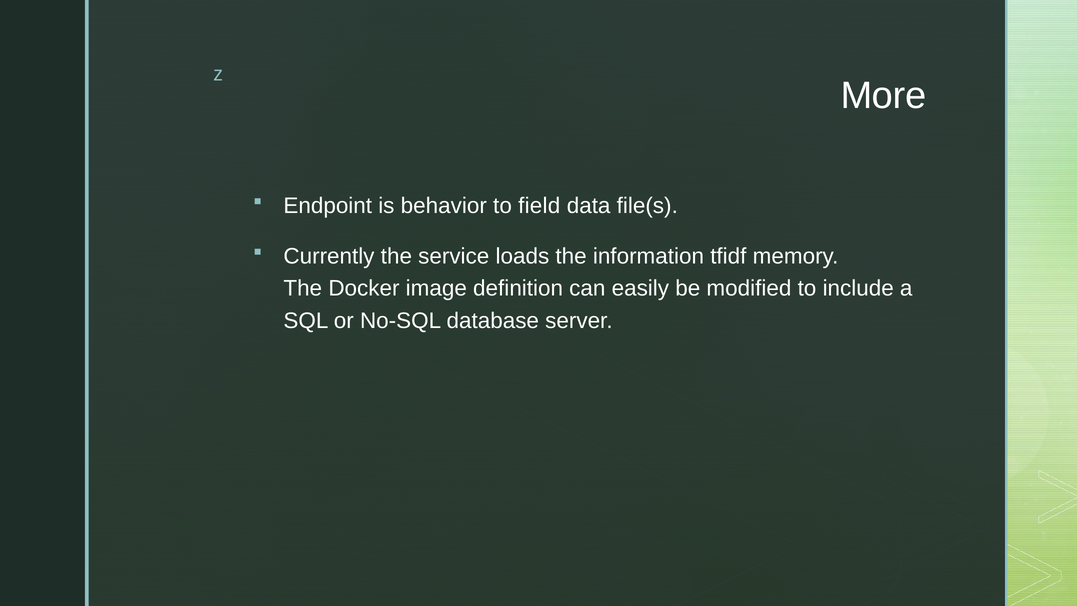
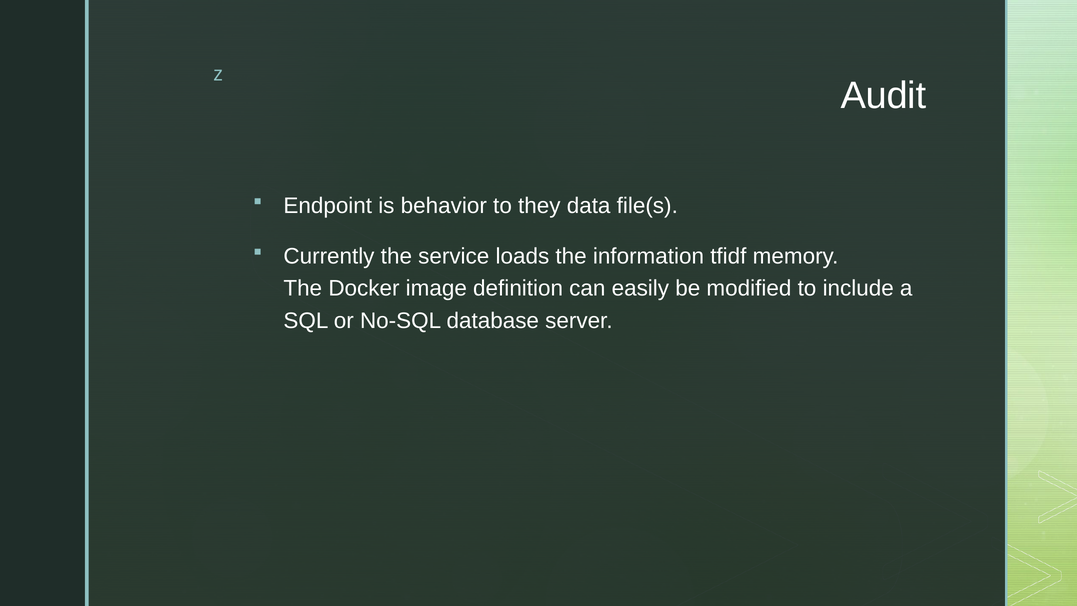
More: More -> Audit
field: field -> they
